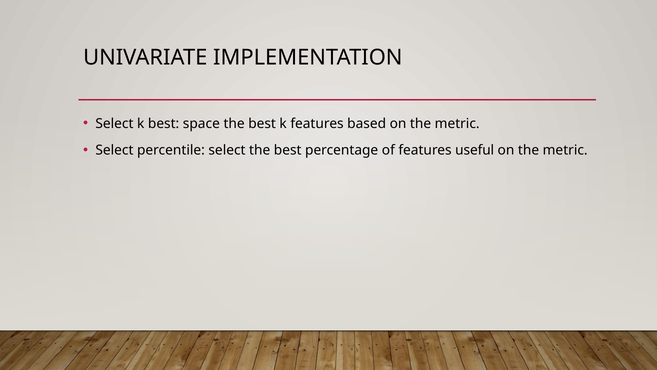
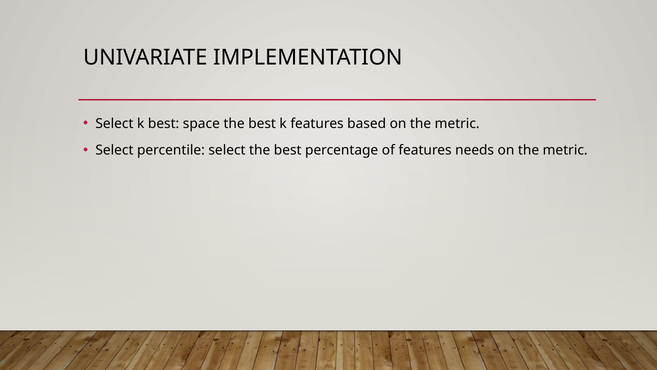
useful: useful -> needs
